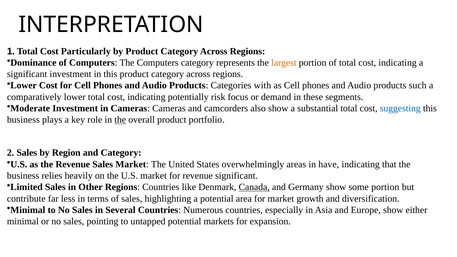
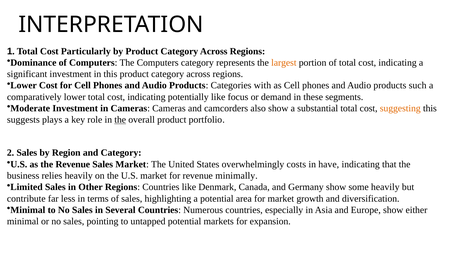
potentially risk: risk -> like
suggesting colour: blue -> orange
business at (23, 120): business -> suggests
areas: areas -> costs
revenue significant: significant -> minimally
Canada underline: present -> none
some portion: portion -> heavily
